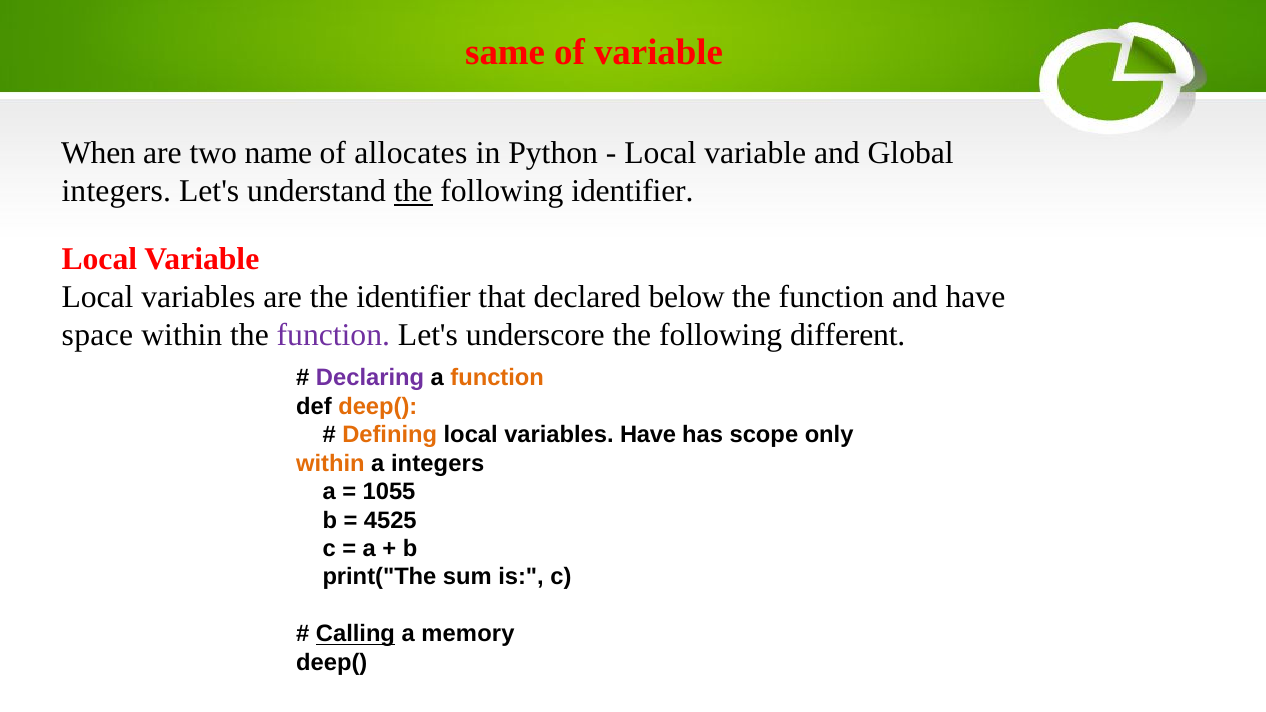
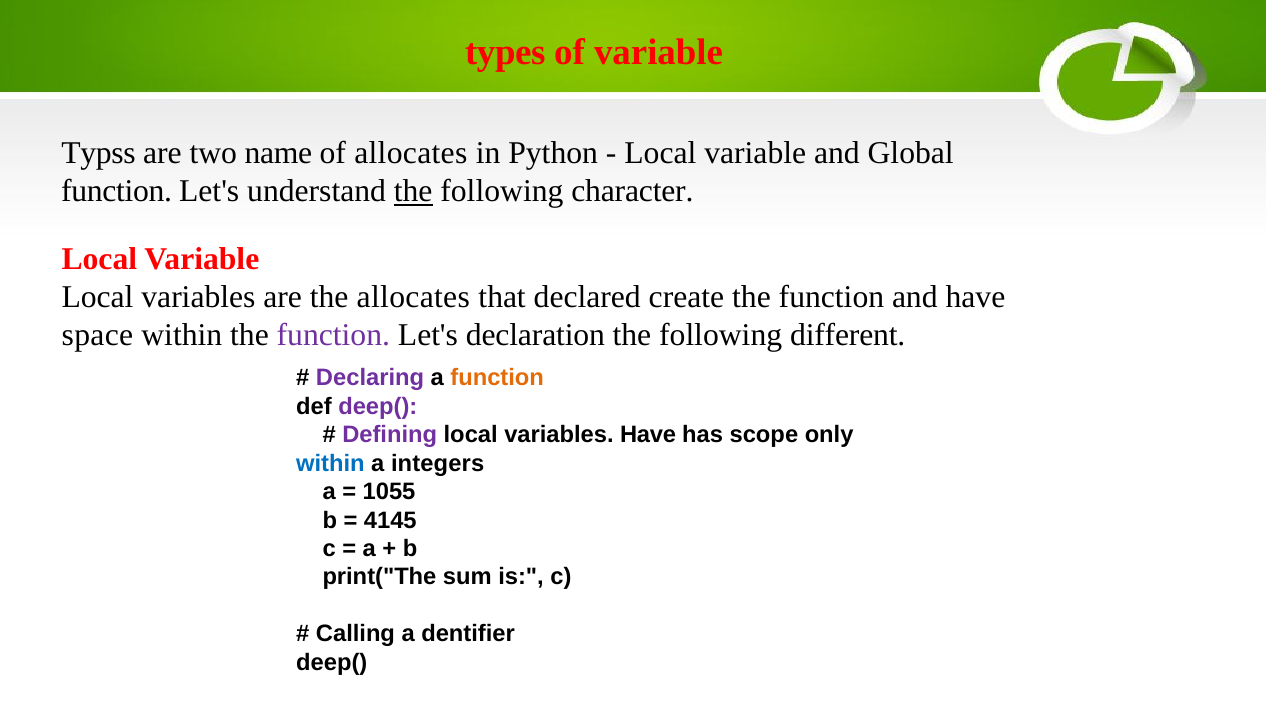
same: same -> types
When: When -> Typss
integers at (116, 191): integers -> function
following identifier: identifier -> character
the identifier: identifier -> allocates
below: below -> create
underscore: underscore -> declaration
deep( at (378, 406) colour: orange -> purple
Defining colour: orange -> purple
within at (330, 463) colour: orange -> blue
4525: 4525 -> 4145
Calling underline: present -> none
memory: memory -> dentifier
